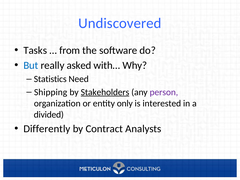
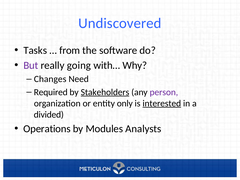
But colour: blue -> purple
asked: asked -> going
Statistics: Statistics -> Changes
Shipping: Shipping -> Required
interested underline: none -> present
Differently: Differently -> Operations
Contract: Contract -> Modules
